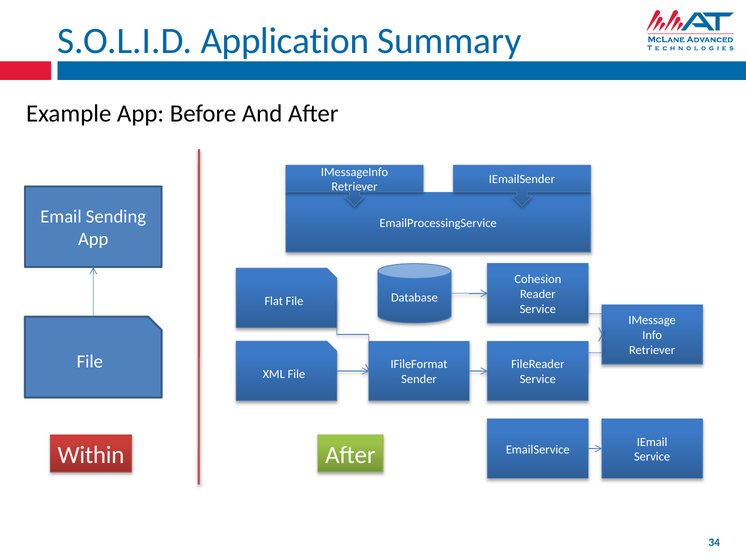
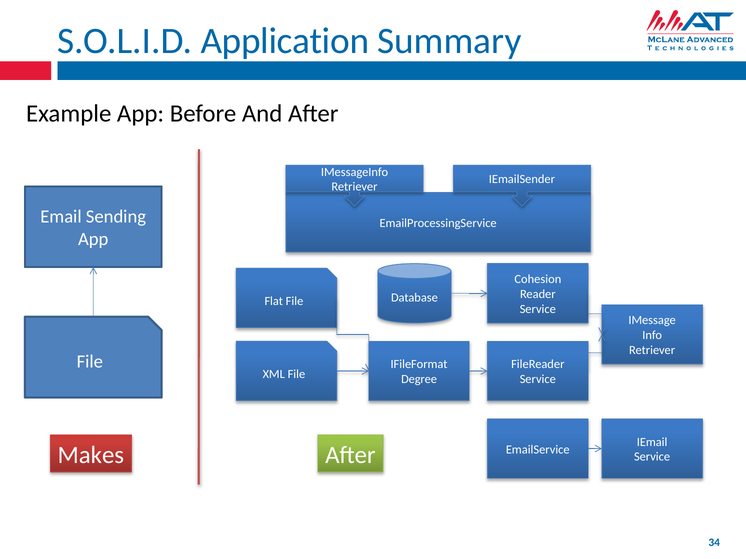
Sender: Sender -> Degree
Within: Within -> Makes
